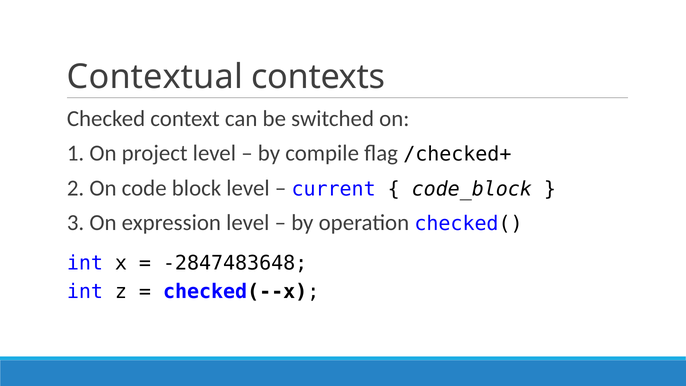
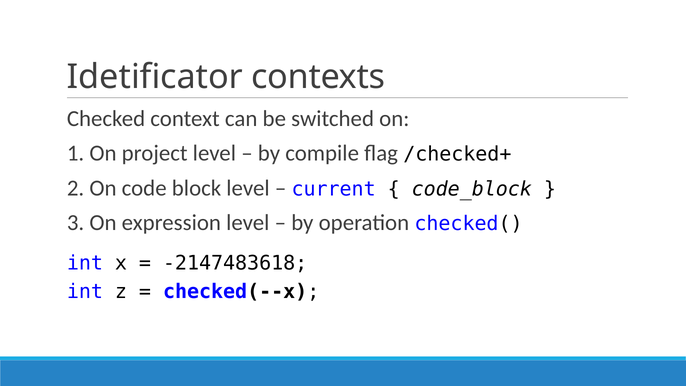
Contextual: Contextual -> Idetificator
-2847483648: -2847483648 -> -2147483618
